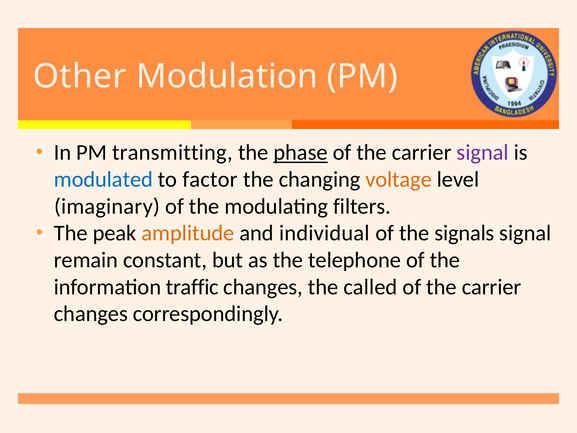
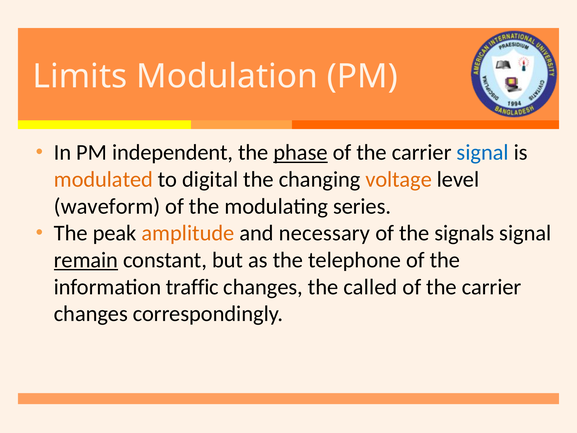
Other: Other -> Limits
transmitting: transmitting -> independent
signal at (483, 152) colour: purple -> blue
modulated colour: blue -> orange
factor: factor -> digital
imaginary: imaginary -> waveform
filters: filters -> series
individual: individual -> necessary
remain underline: none -> present
